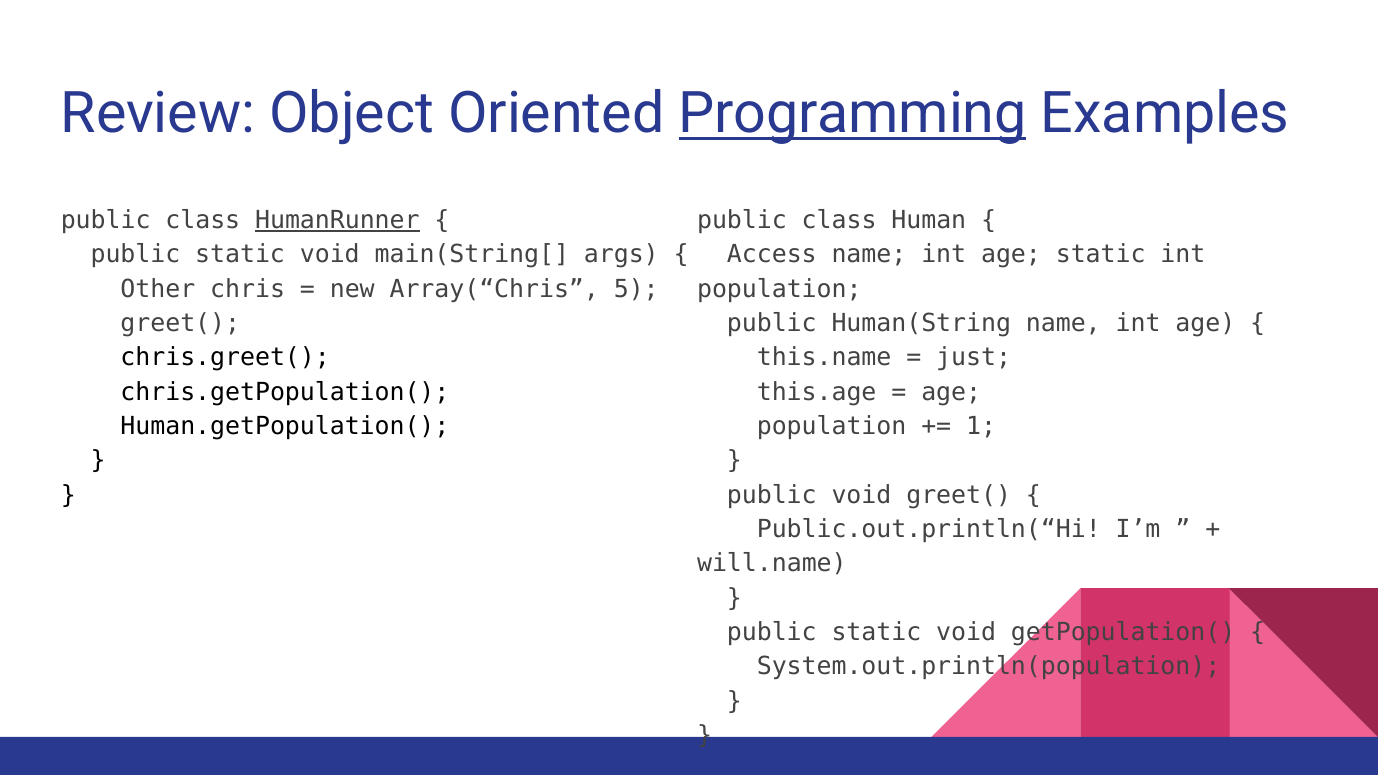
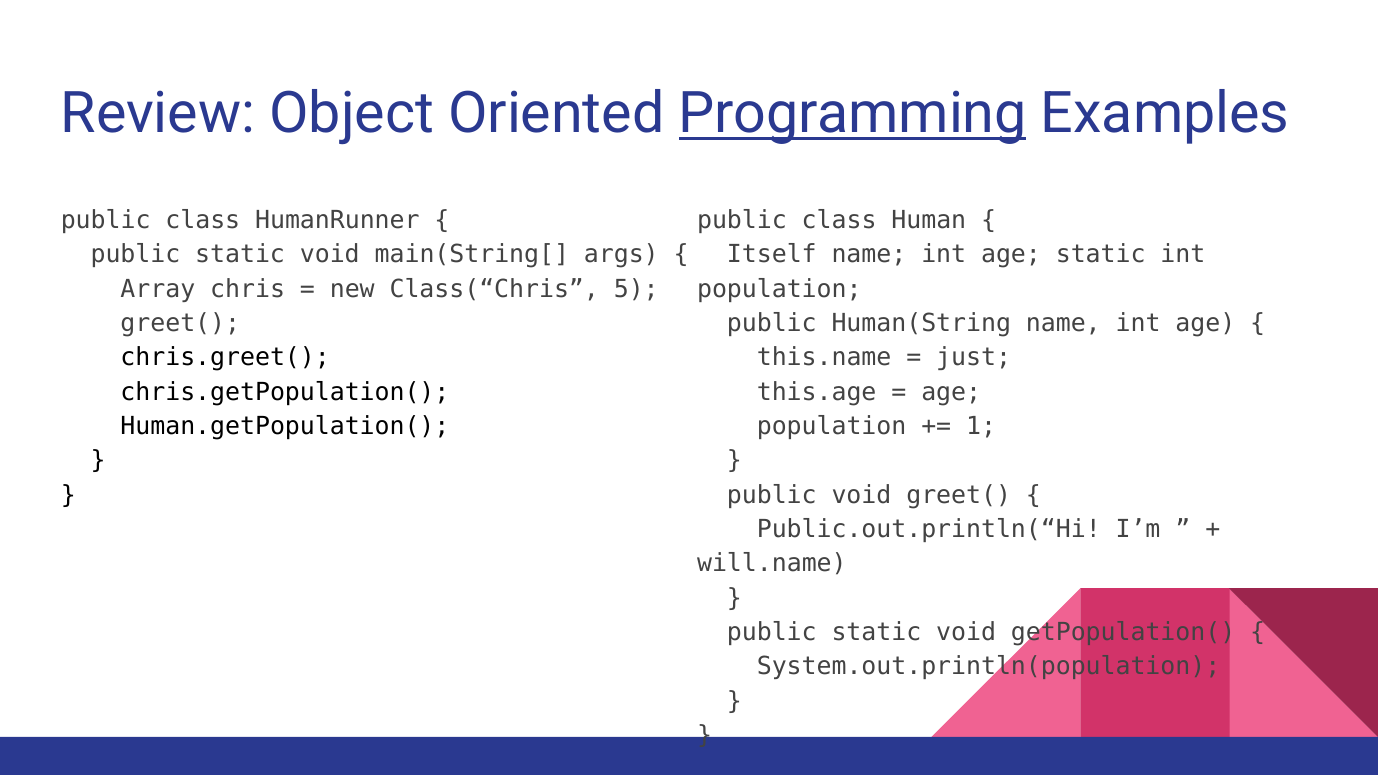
HumanRunner underline: present -> none
Access: Access -> Itself
Other: Other -> Array
Array(“Chris: Array(“Chris -> Class(“Chris
